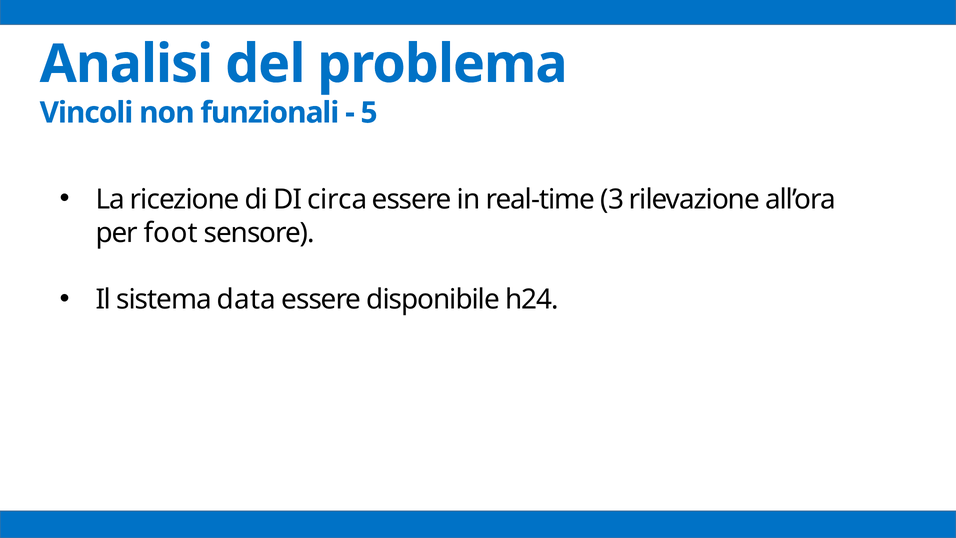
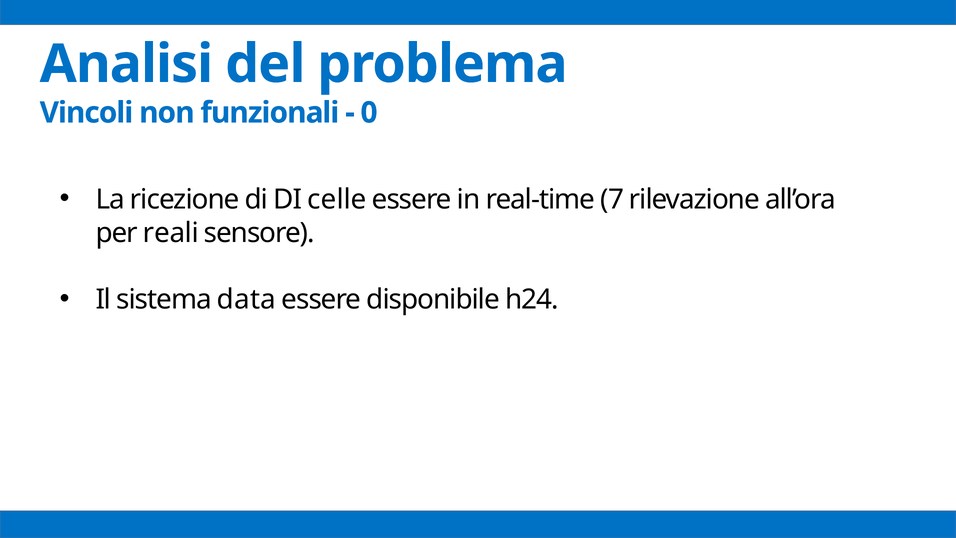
5: 5 -> 0
circa: circa -> celle
3: 3 -> 7
foot: foot -> reali
